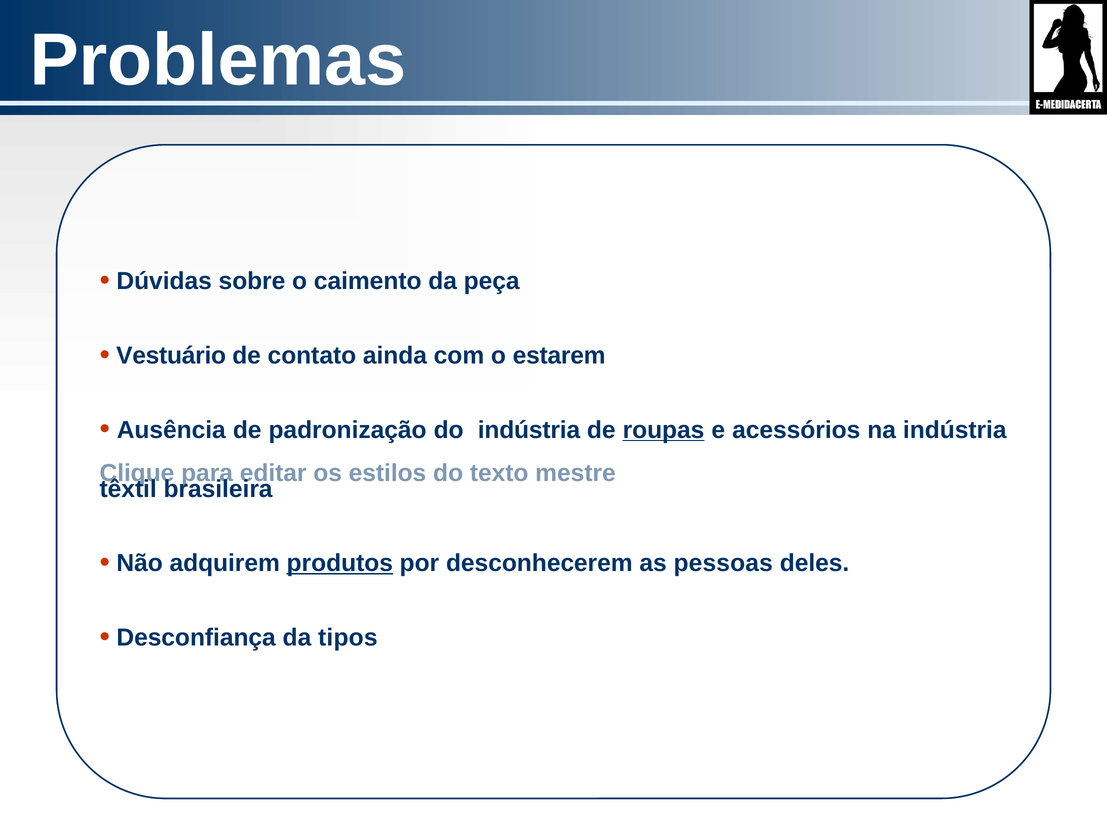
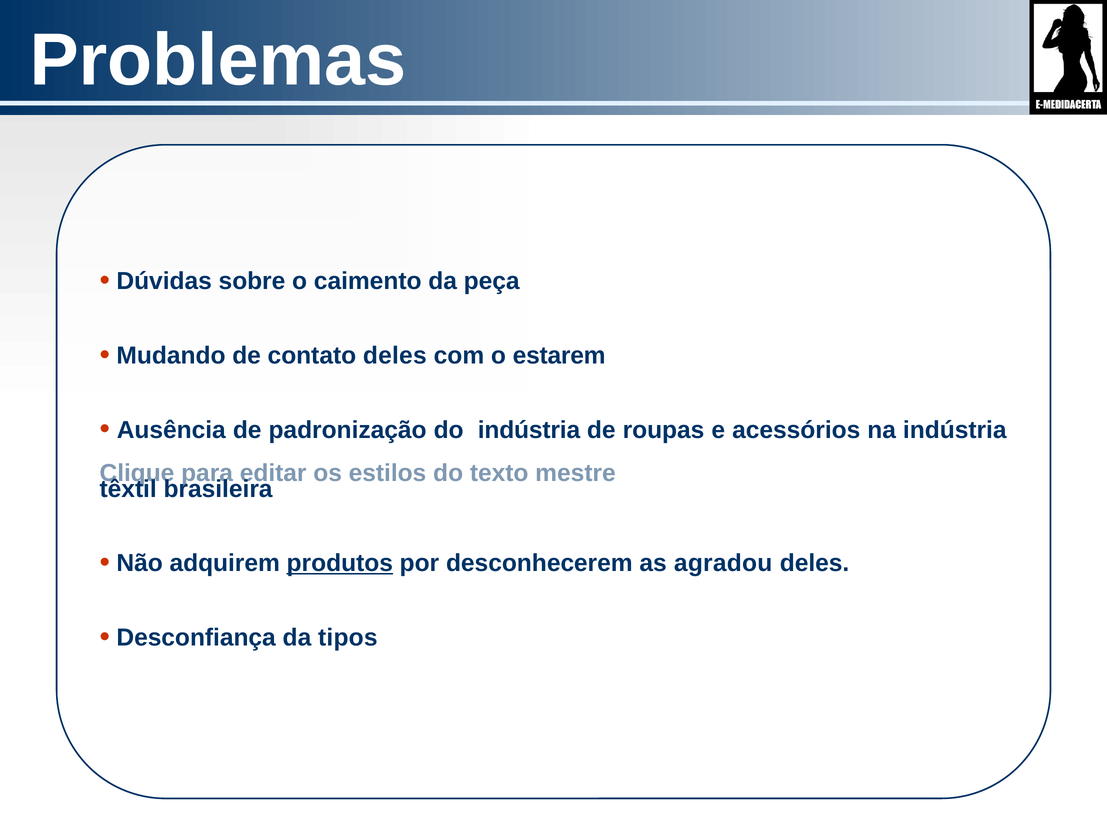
Vestuário: Vestuário -> Mudando
contato ainda: ainda -> deles
roupas underline: present -> none
pessoas: pessoas -> agradou
